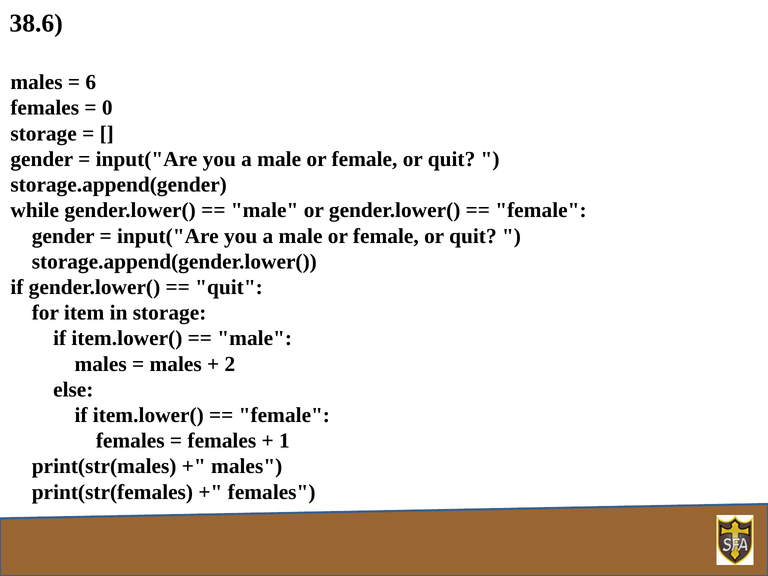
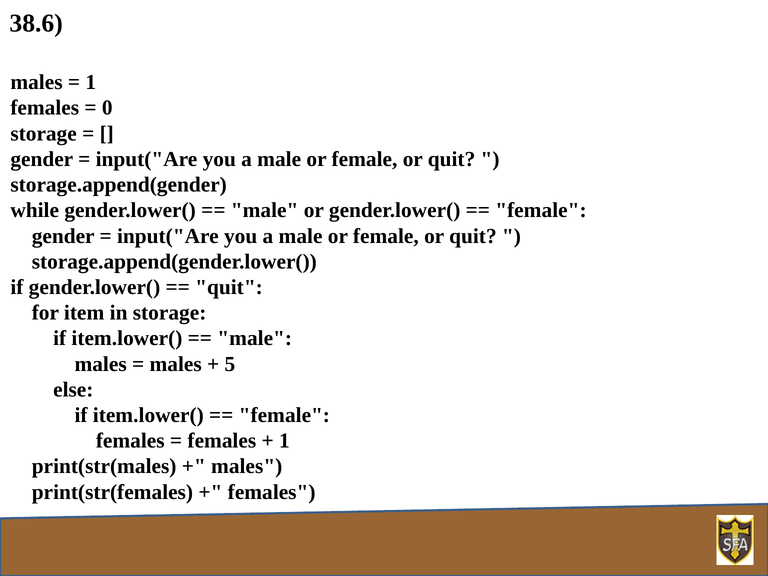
6 at (91, 82): 6 -> 1
2: 2 -> 5
